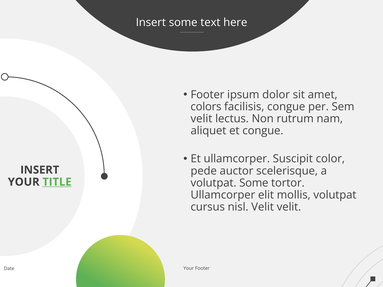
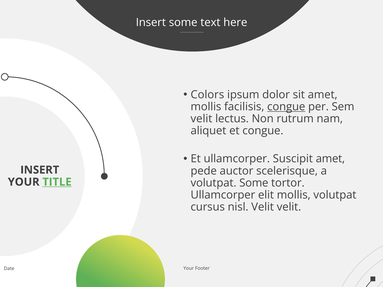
Footer at (207, 95): Footer -> Colors
colors at (206, 107): colors -> mollis
congue at (286, 107) underline: none -> present
Suscipit color: color -> amet
